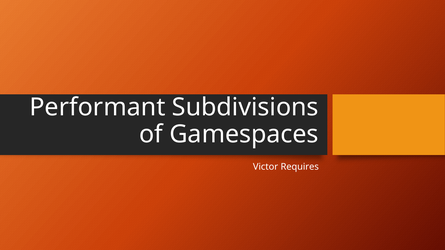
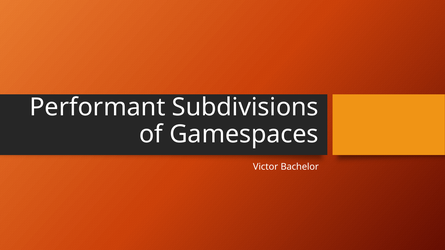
Requires: Requires -> Bachelor
